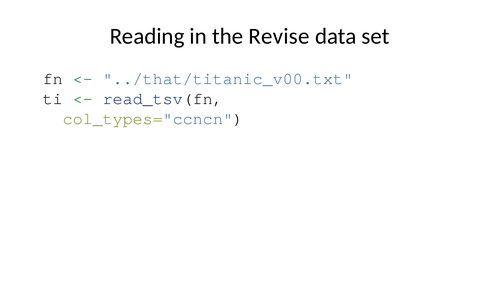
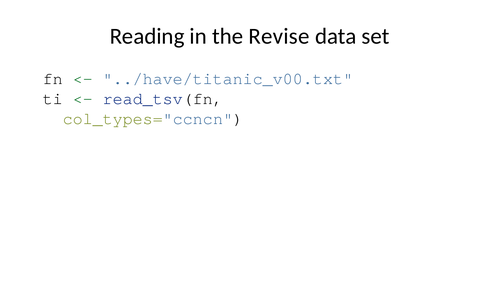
../that/titanic_v00.txt: ../that/titanic_v00.txt -> ../have/titanic_v00.txt
